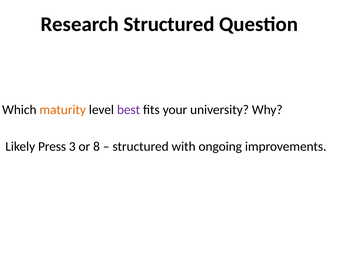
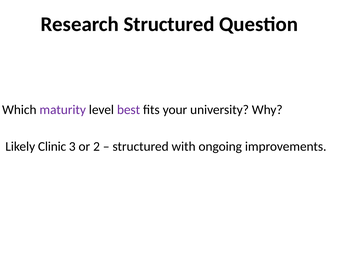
maturity colour: orange -> purple
Press: Press -> Clinic
8: 8 -> 2
